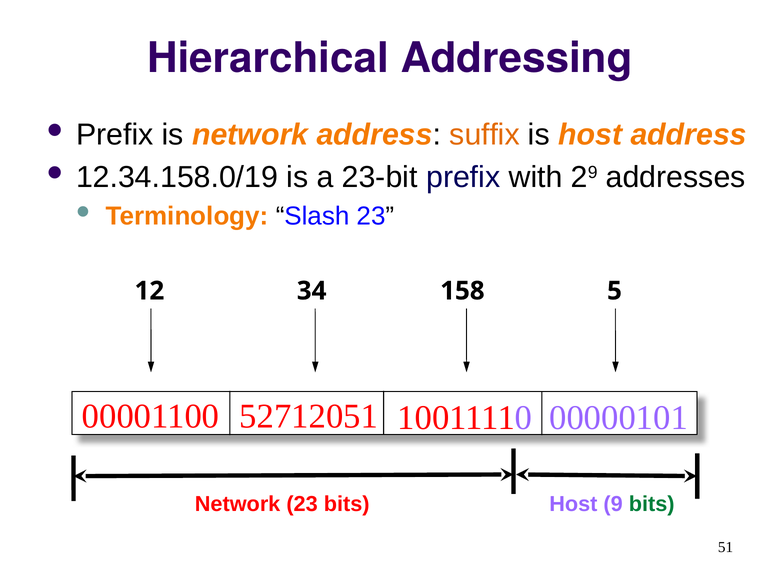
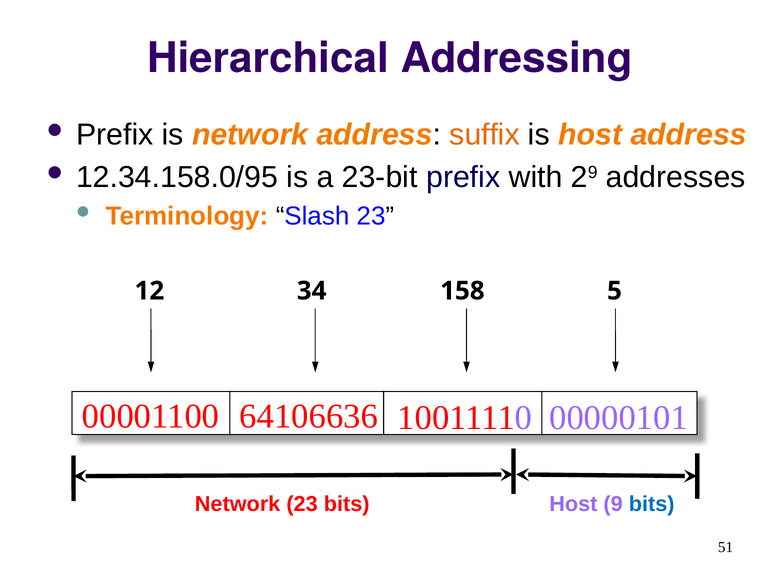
12.34.158.0/19: 12.34.158.0/19 -> 12.34.158.0/95
52712051: 52712051 -> 64106636
bits at (652, 504) colour: green -> blue
